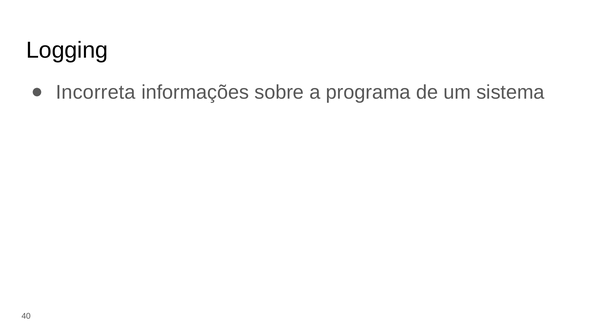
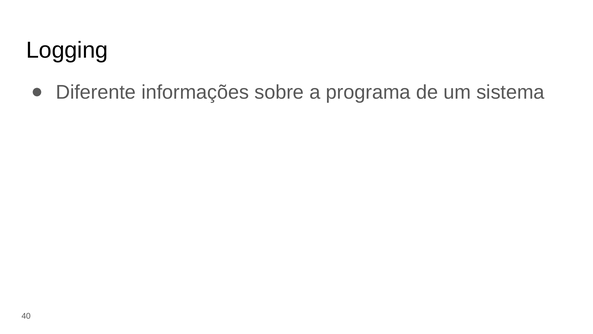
Incorreta: Incorreta -> Diferente
